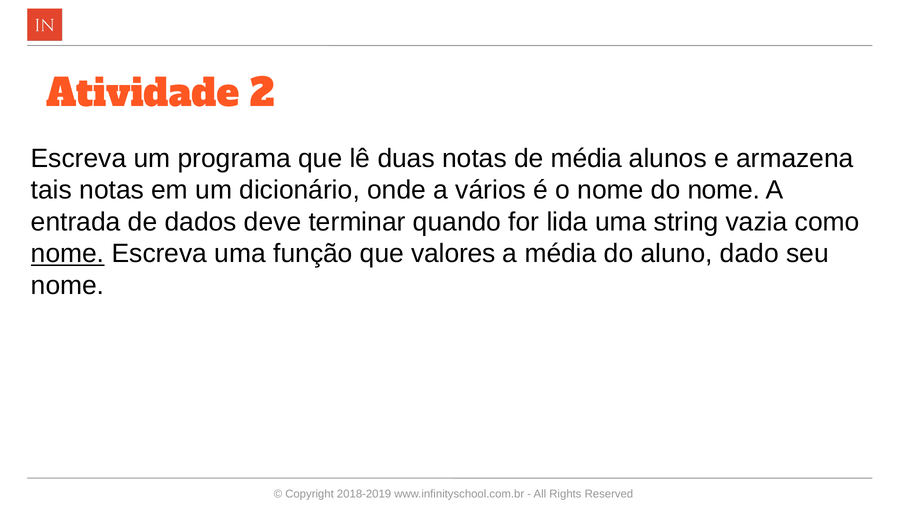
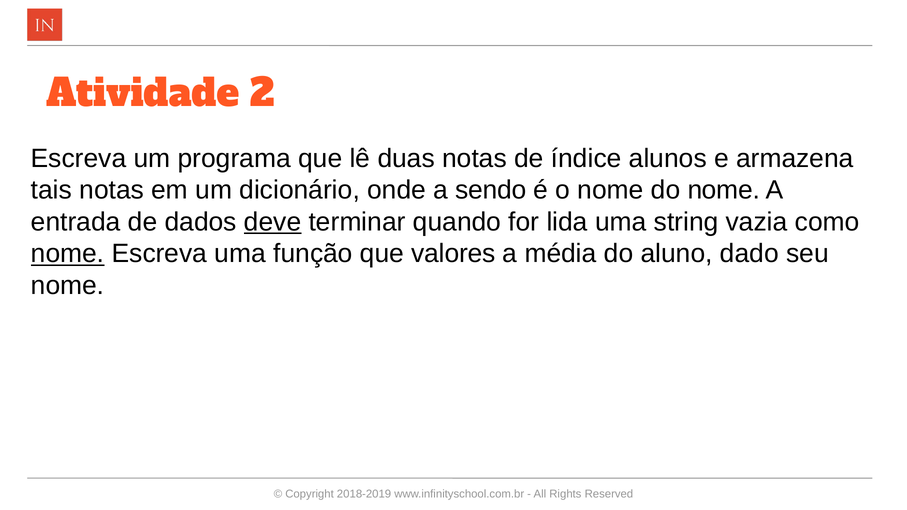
de média: média -> índice
vários: vários -> sendo
deve underline: none -> present
